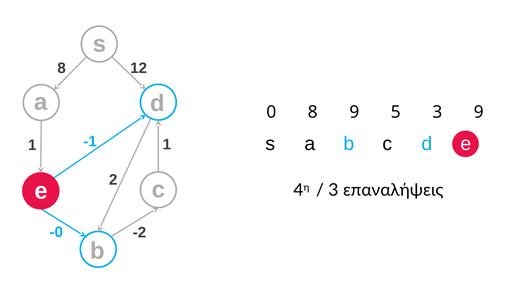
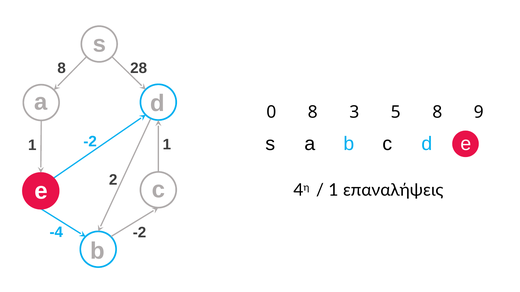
12: 12 -> 28
8 9: 9 -> 3
5 3: 3 -> 8
-1 at (90, 142): -1 -> -2
3 at (334, 190): 3 -> 1
-0: -0 -> -4
